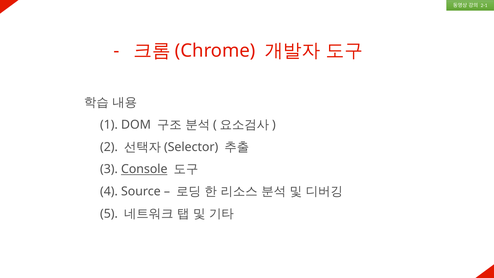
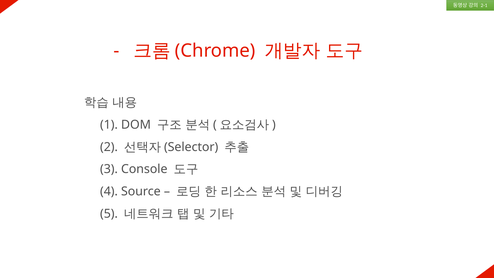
Console underline: present -> none
